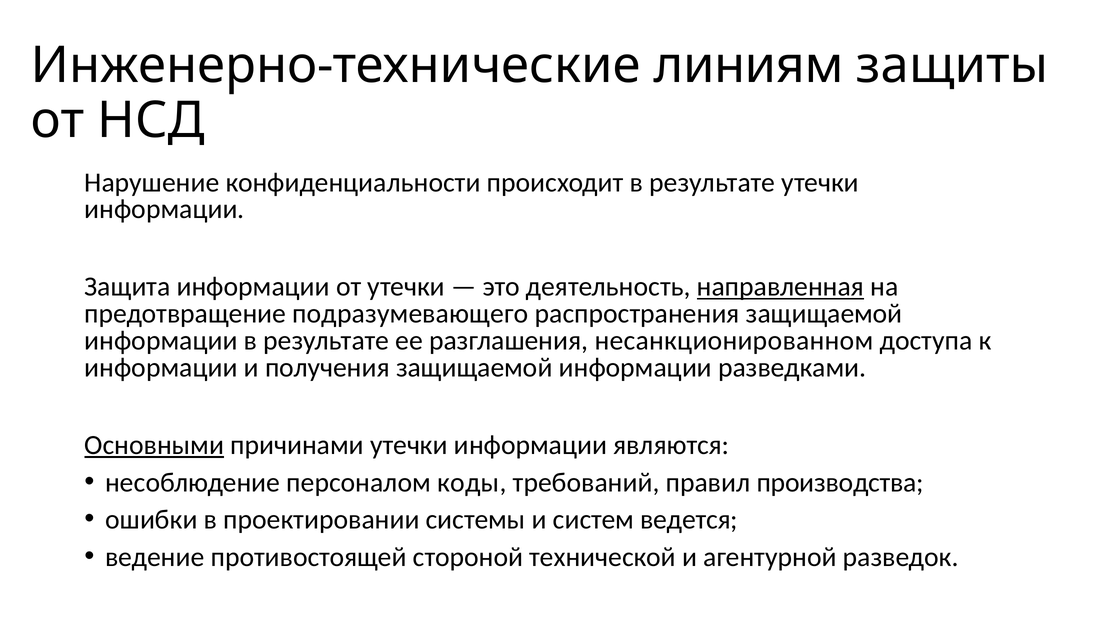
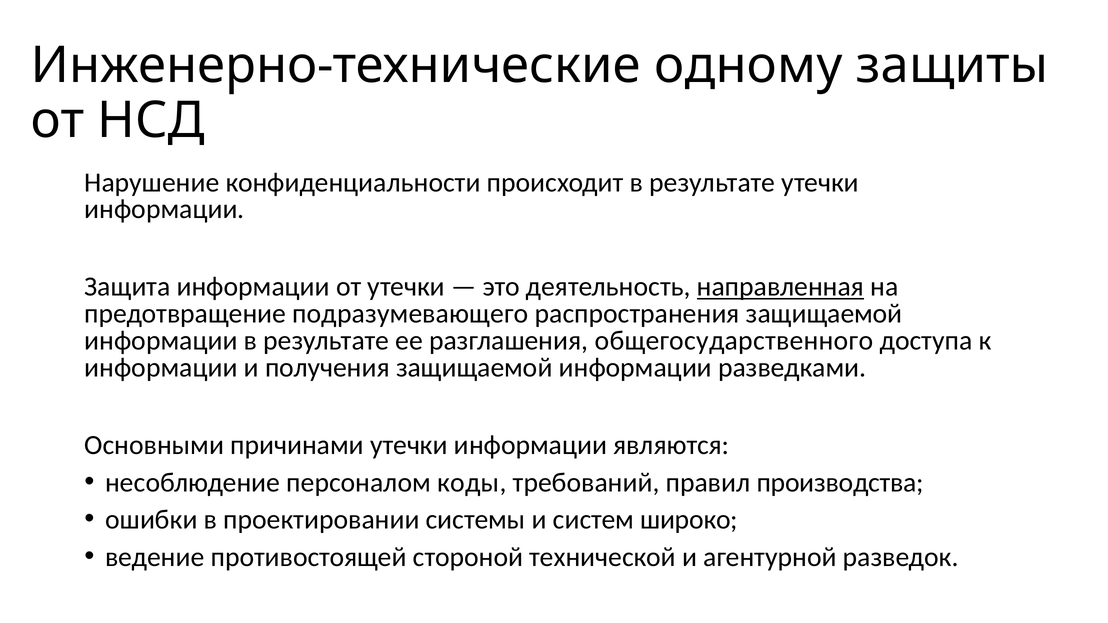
линиям: линиям -> одному
несанкционированном: несанкционированном -> общегосударственного
Основными underline: present -> none
ведется: ведется -> широко
